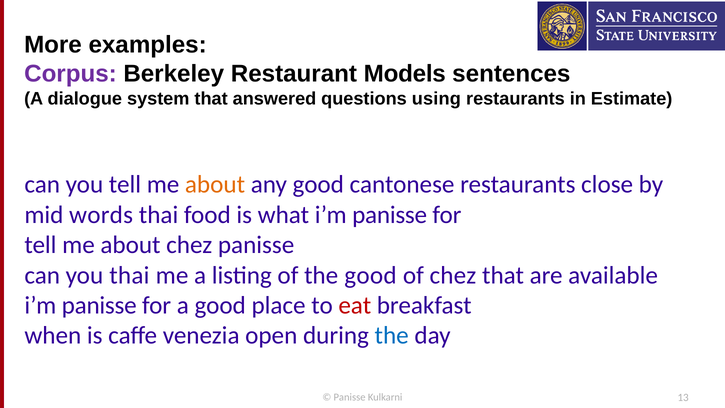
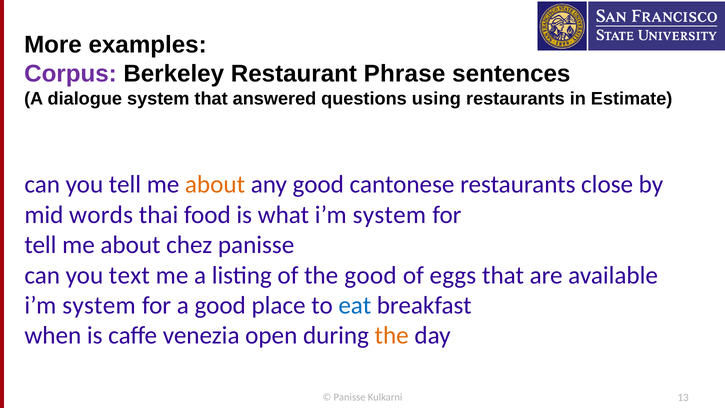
Models: Models -> Phrase
what i’m panisse: panisse -> system
you thai: thai -> text
of chez: chez -> eggs
panisse at (99, 305): panisse -> system
eat colour: red -> blue
the at (392, 336) colour: blue -> orange
